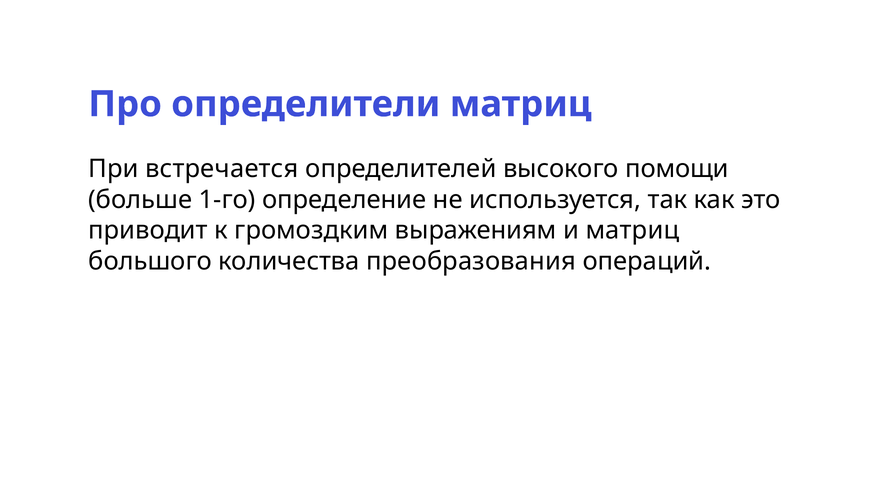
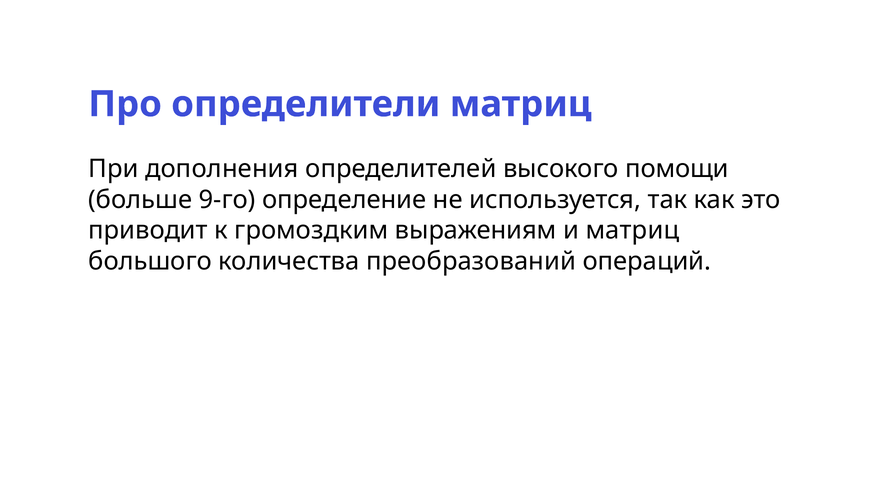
встречается: встречается -> дополнения
1-го: 1-го -> 9-го
преобразования: преобразования -> преобразований
